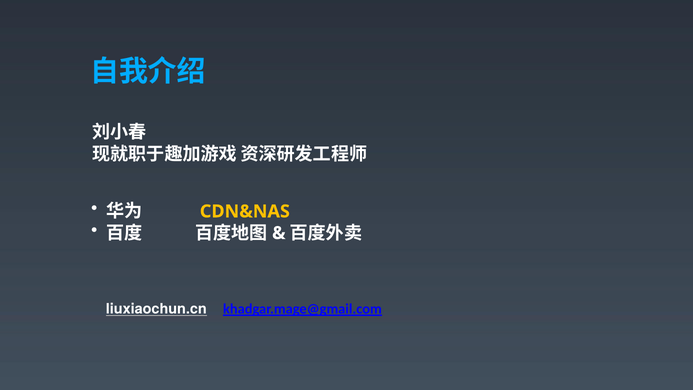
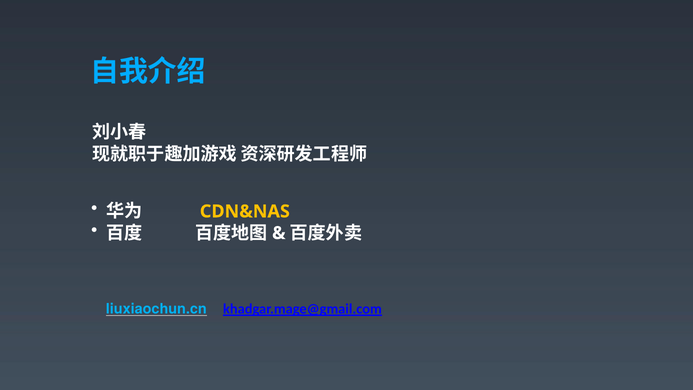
liuxiaochun.cn colour: white -> light blue
